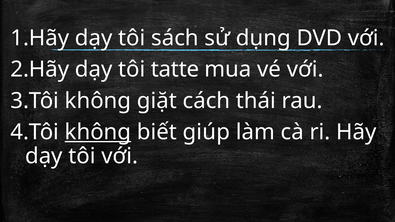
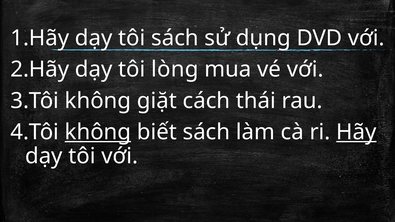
tatte: tatte -> lòng
biết giúp: giúp -> sách
Hãy underline: none -> present
